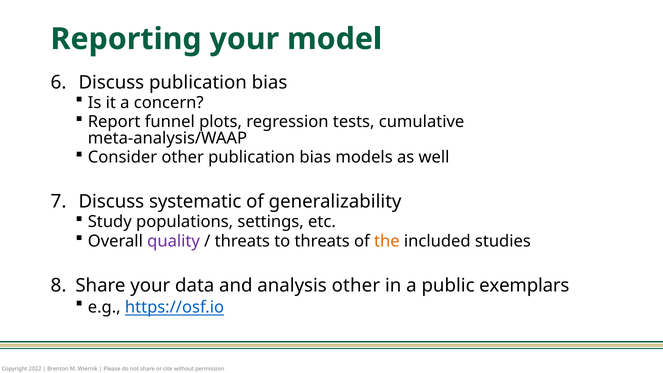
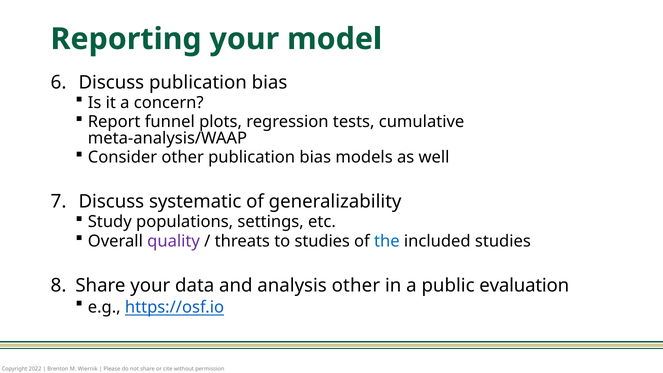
to threats: threats -> studies
the colour: orange -> blue
exemplars: exemplars -> evaluation
